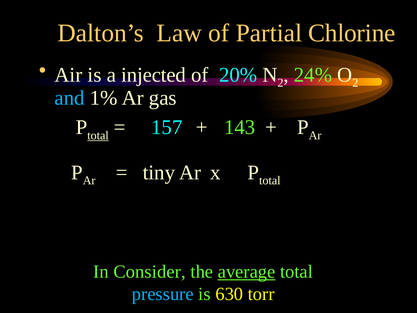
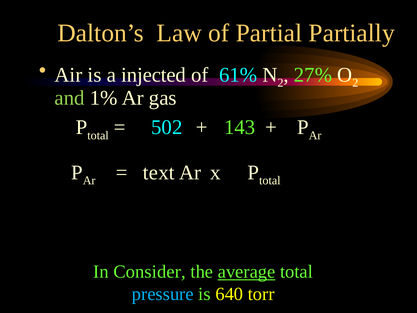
Chlorine: Chlorine -> Partially
20%: 20% -> 61%
24%: 24% -> 27%
and colour: light blue -> light green
total at (98, 135) underline: present -> none
157: 157 -> 502
tiny: tiny -> text
630: 630 -> 640
